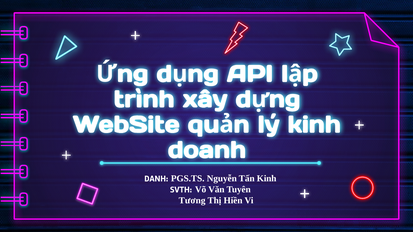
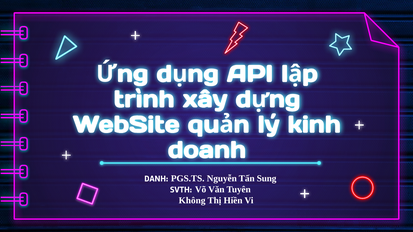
Tấn Kinh: Kinh -> Sung
Tương: Tương -> Không
